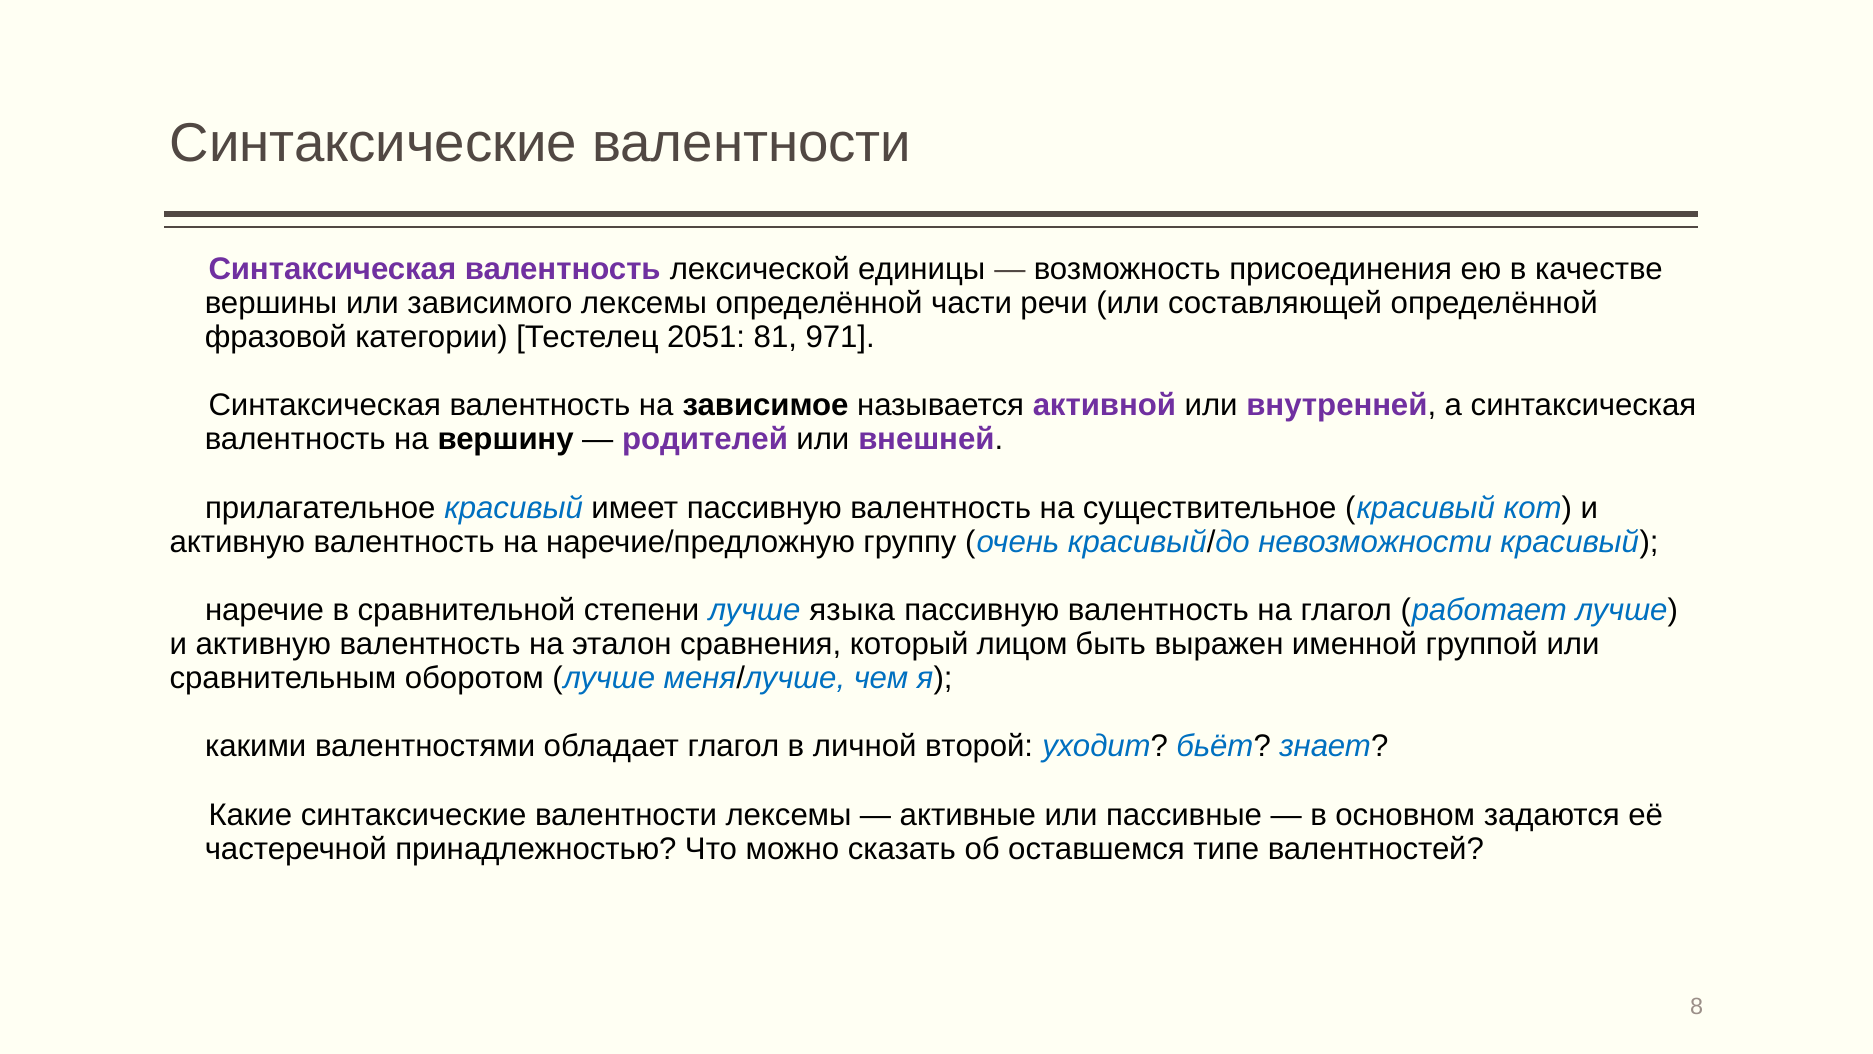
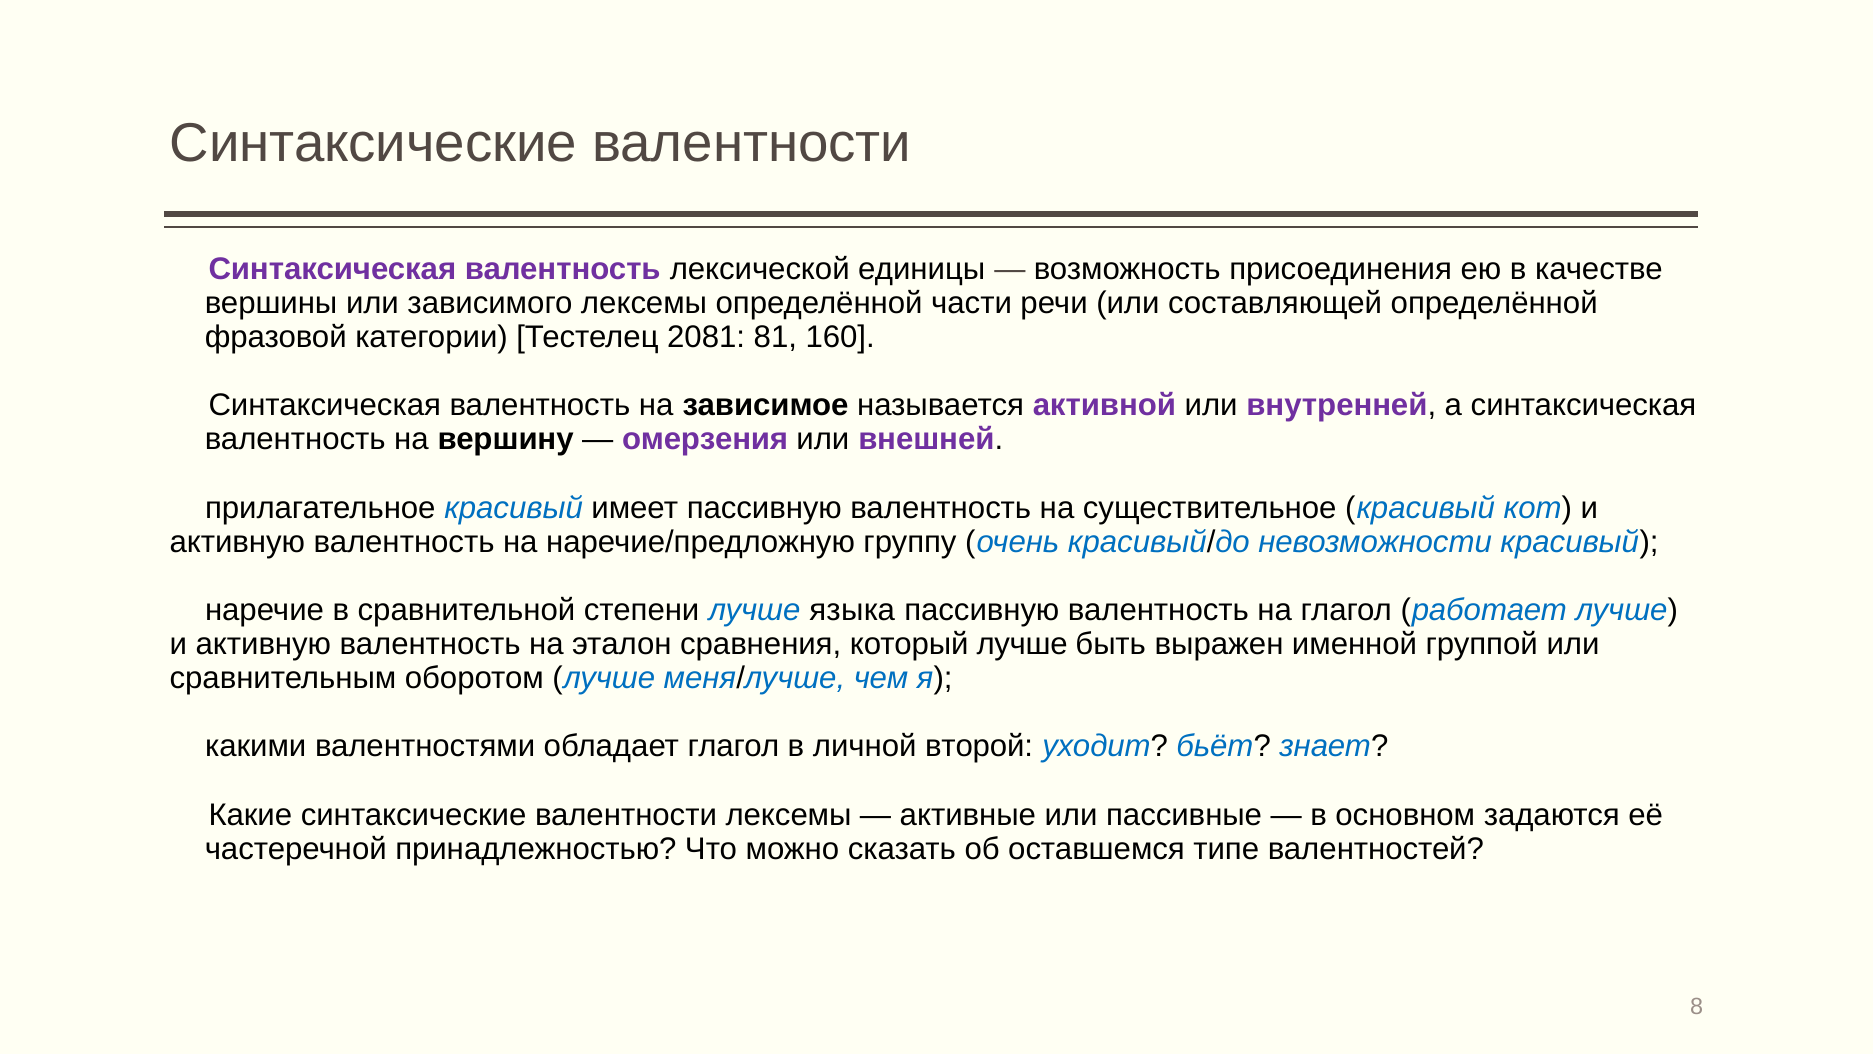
2051: 2051 -> 2081
971: 971 -> 160
родителей: родителей -> омерзения
который лицом: лицом -> лучше
